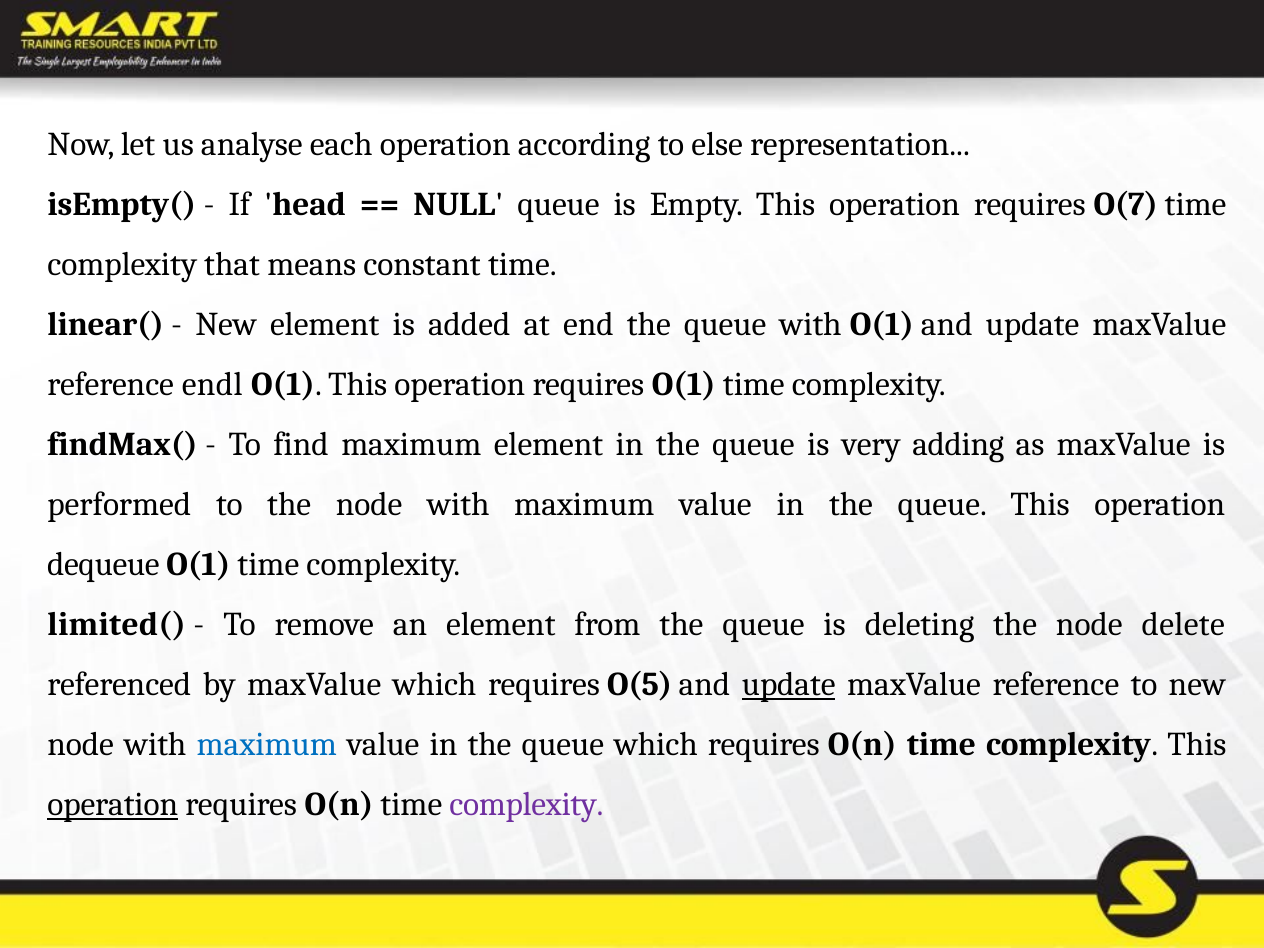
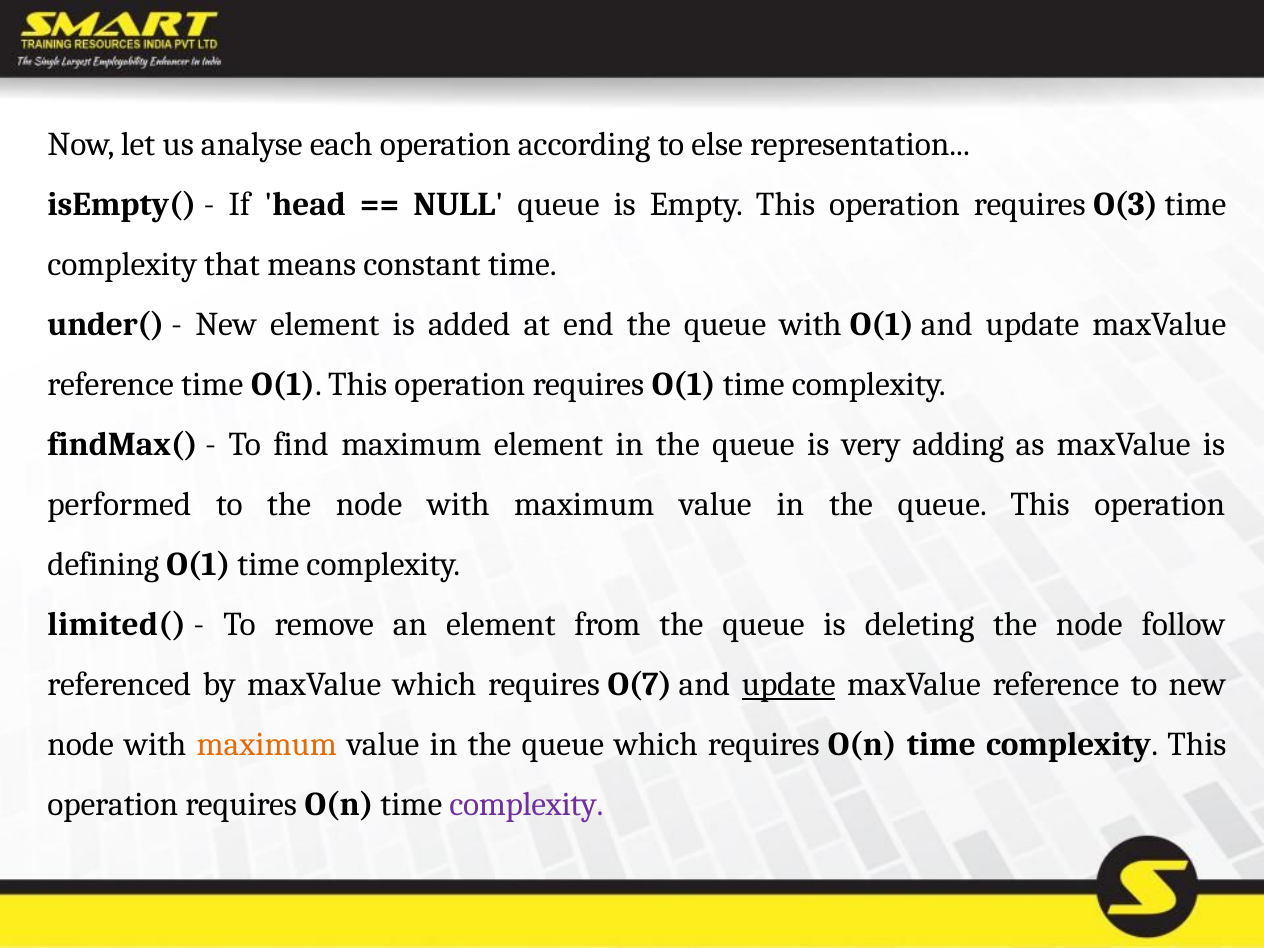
O(7: O(7 -> O(3
linear(: linear( -> under(
reference endl: endl -> time
dequeue: dequeue -> defining
delete: delete -> follow
O(5: O(5 -> O(7
maximum at (267, 745) colour: blue -> orange
operation at (113, 805) underline: present -> none
